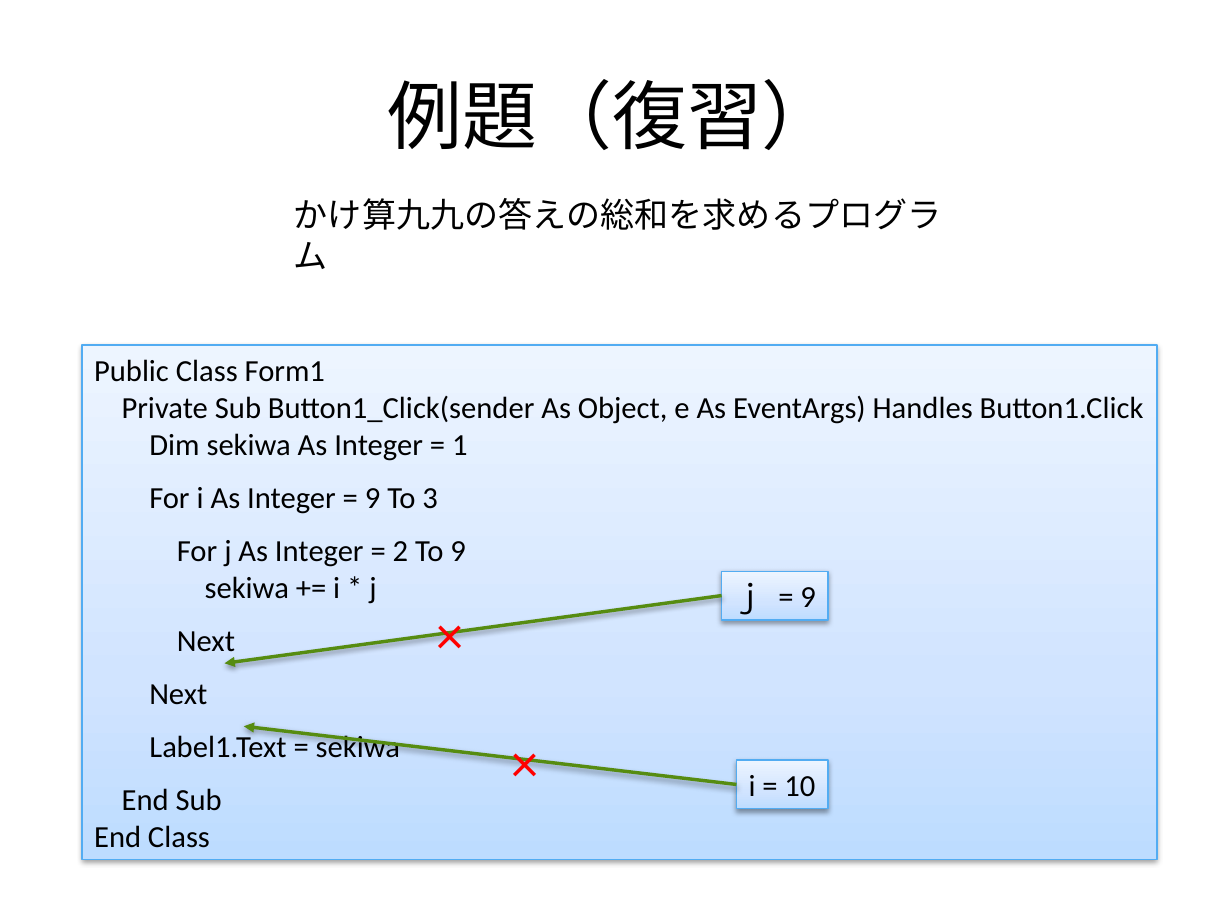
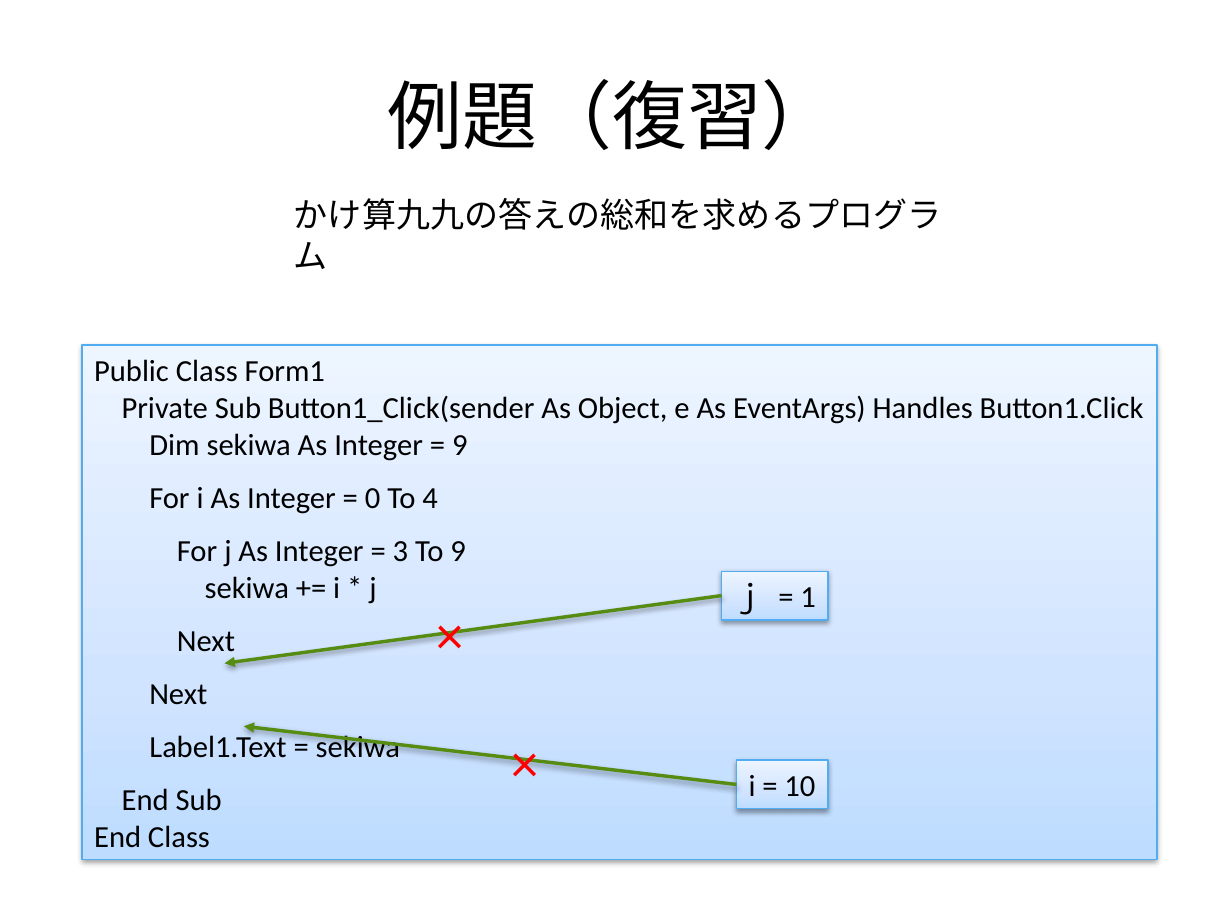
1 at (460, 445): 1 -> 9
9 at (373, 498): 9 -> 0
3: 3 -> 4
2: 2 -> 3
9 at (808, 598): 9 -> 1
